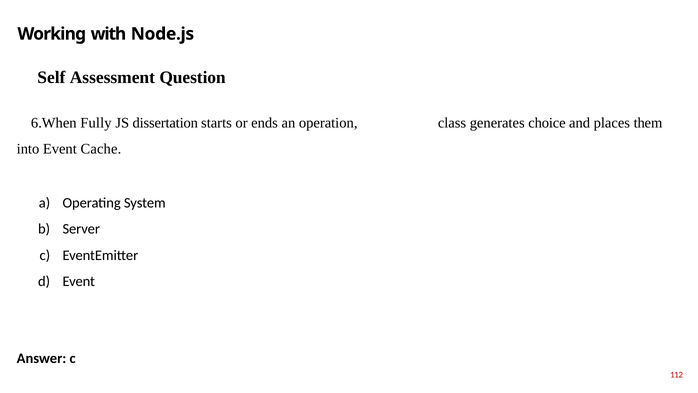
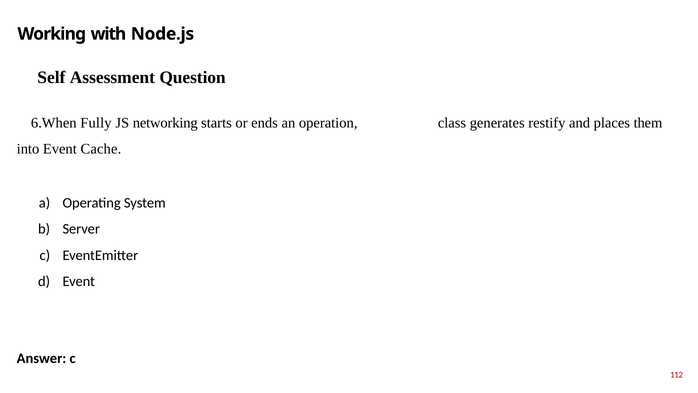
dissertation: dissertation -> networking
choice: choice -> restify
